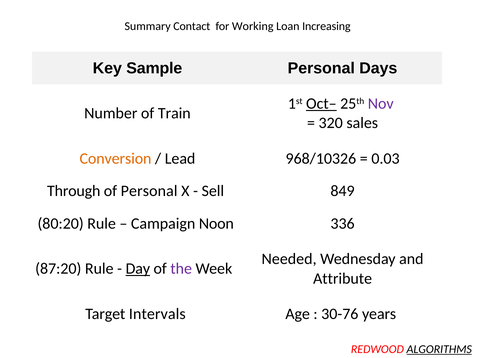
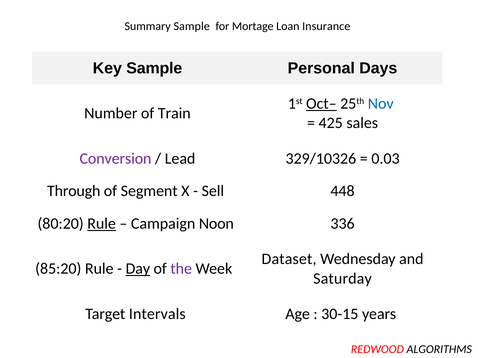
Summary Contact: Contact -> Sample
Working: Working -> Mortage
Increasing: Increasing -> Insurance
Nov colour: purple -> blue
320: 320 -> 425
Conversion colour: orange -> purple
968/10326: 968/10326 -> 329/10326
of Personal: Personal -> Segment
849: 849 -> 448
Rule at (102, 224) underline: none -> present
Needed: Needed -> Dataset
87:20: 87:20 -> 85:20
Attribute: Attribute -> Saturday
30-76: 30-76 -> 30-15
ALGORITHMS underline: present -> none
